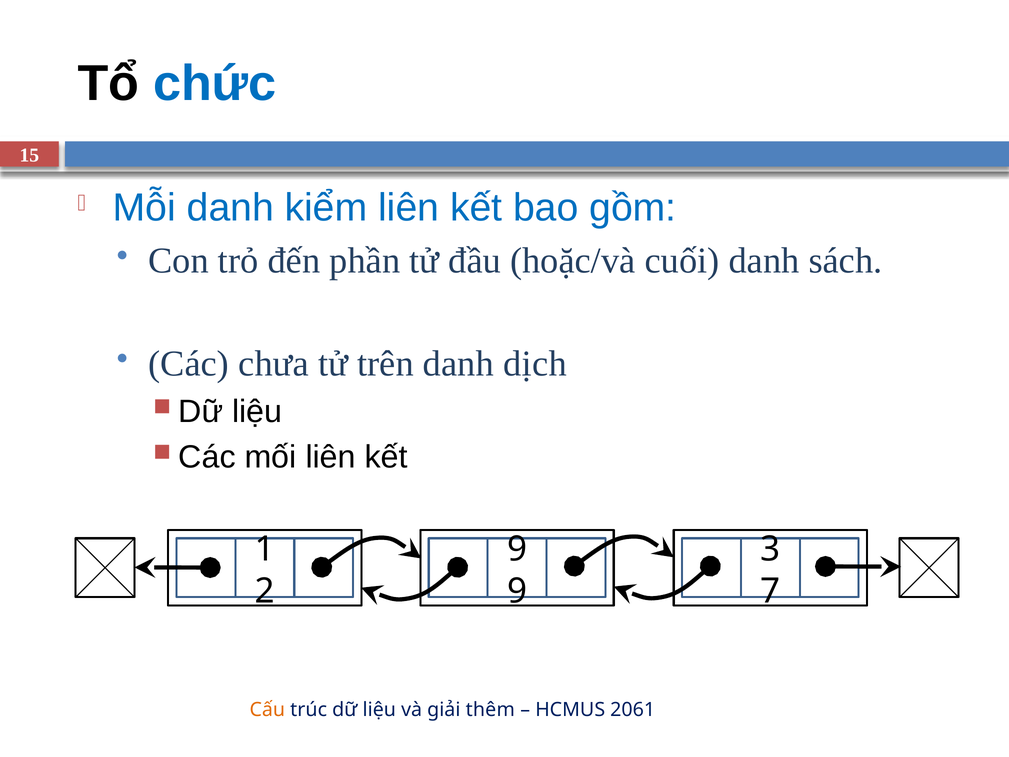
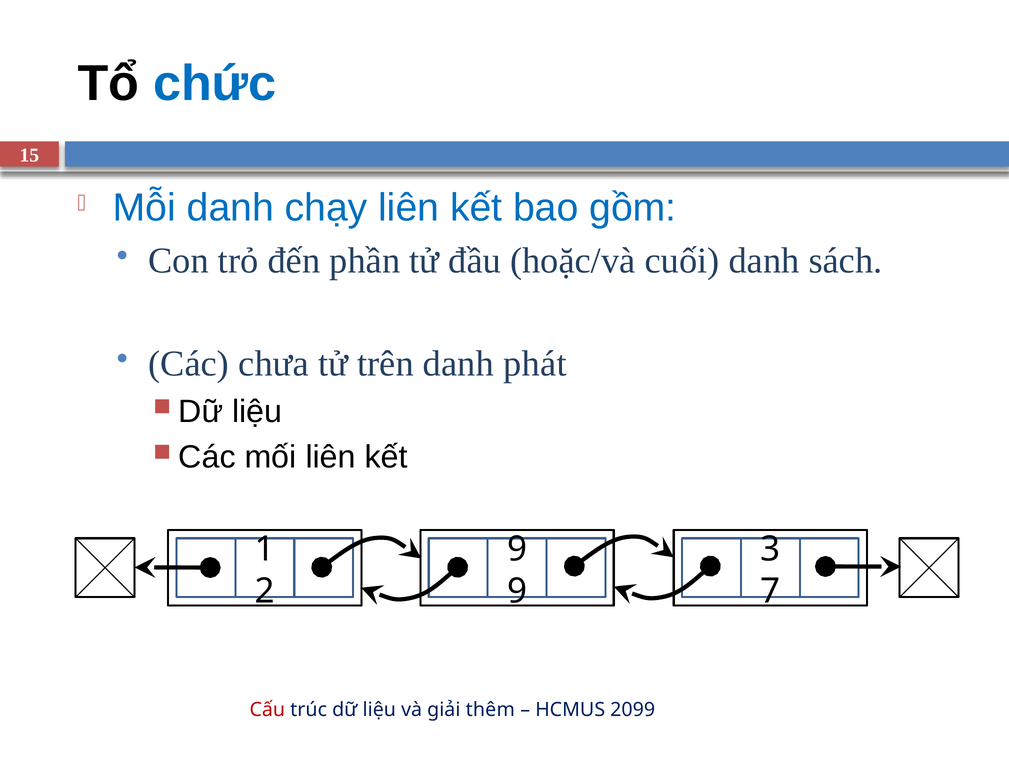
kiểm: kiểm -> chạy
dịch: dịch -> phát
Cấu colour: orange -> red
2061: 2061 -> 2099
